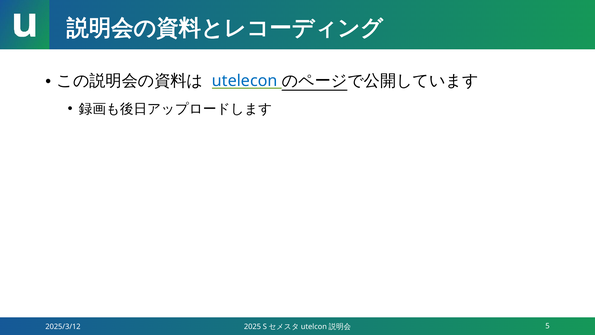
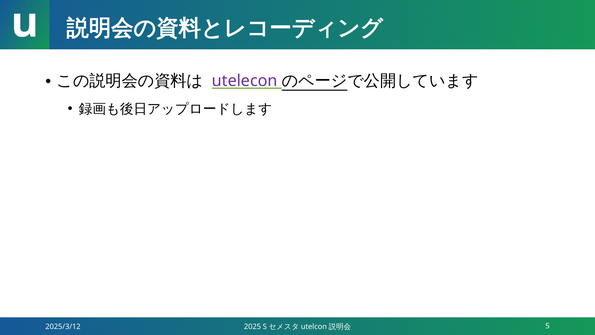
utelecon colour: blue -> purple
